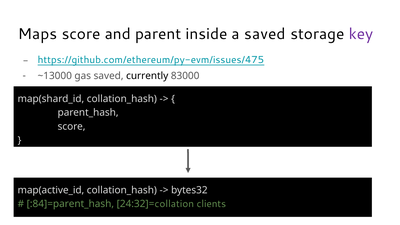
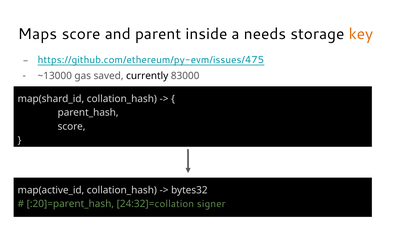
a saved: saved -> needs
key colour: purple -> orange
:84]=parent_hash: :84]=parent_hash -> :20]=parent_hash
clients: clients -> signer
